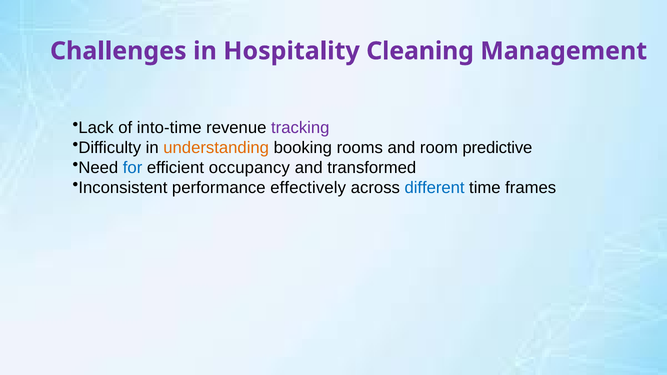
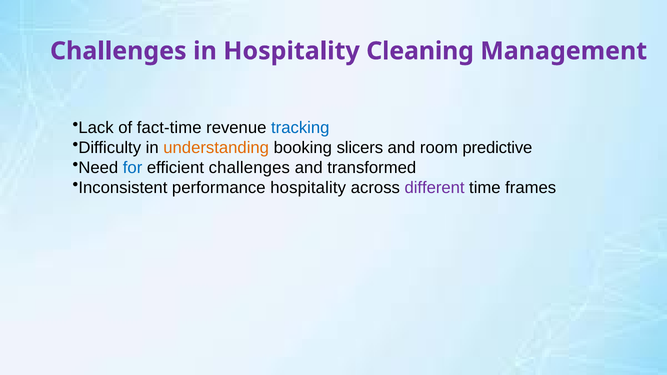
into-time: into-time -> fact-time
tracking colour: purple -> blue
rooms: rooms -> slicers
efficient occupancy: occupancy -> challenges
performance effectively: effectively -> hospitality
different colour: blue -> purple
